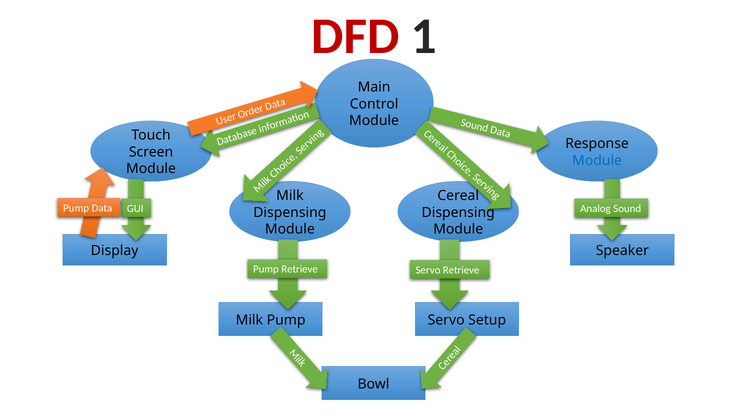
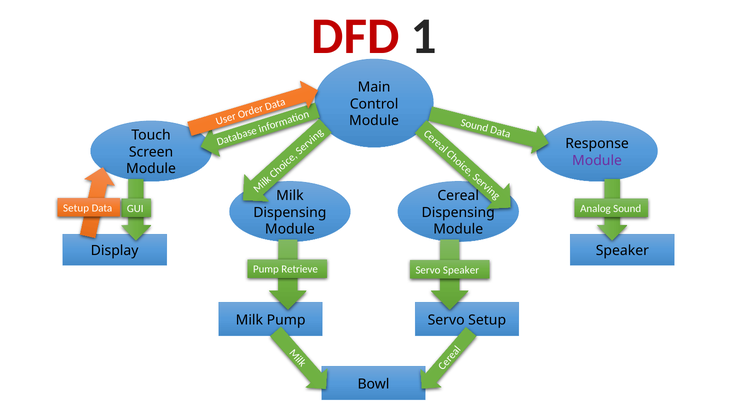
Module at (597, 160) colour: blue -> purple
Pump at (76, 208): Pump -> Setup
Servo Retrieve: Retrieve -> Speaker
